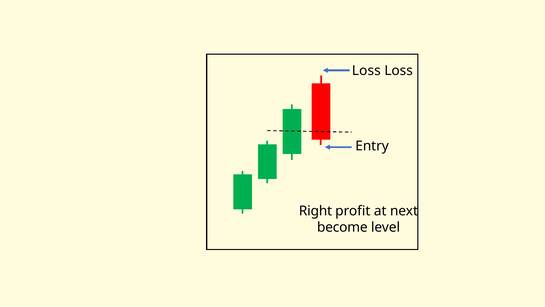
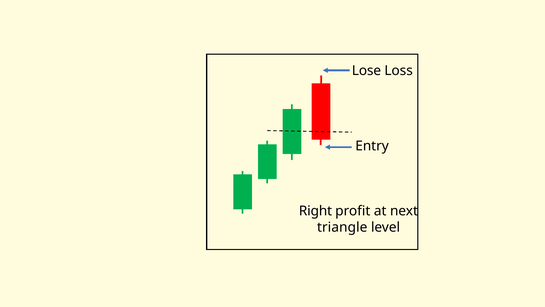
Loss at (366, 70): Loss -> Lose
become: become -> triangle
